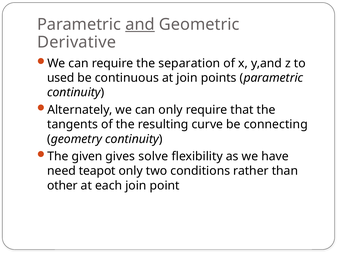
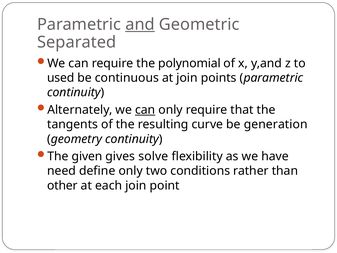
Derivative: Derivative -> Separated
separation: separation -> polynomial
can at (145, 110) underline: none -> present
connecting: connecting -> generation
teapot: teapot -> define
